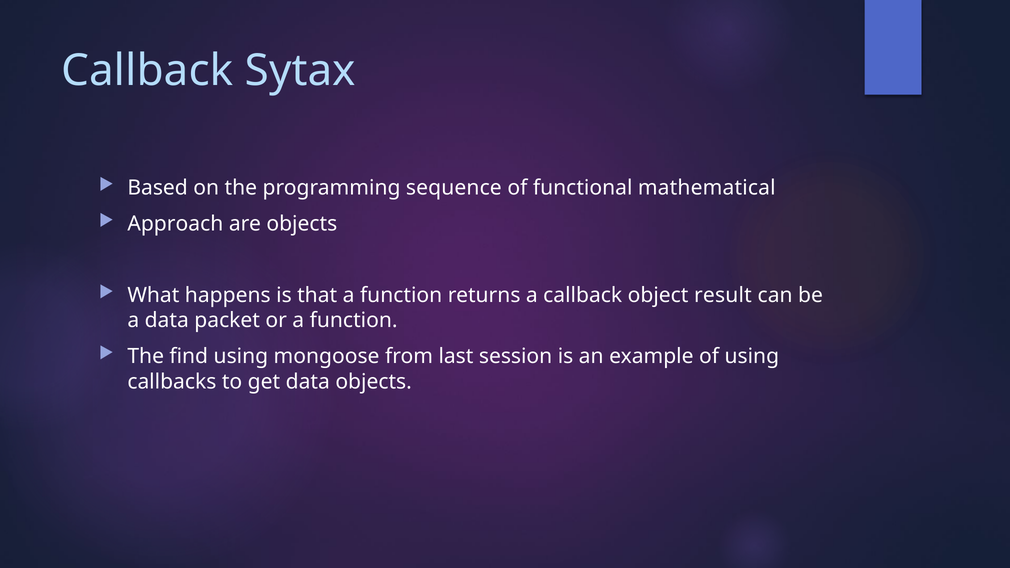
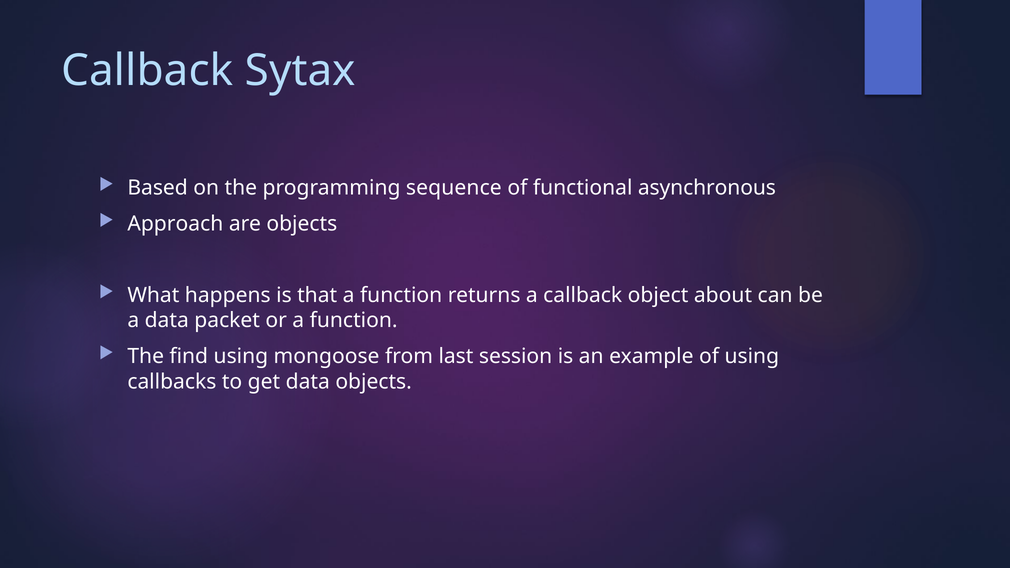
mathematical: mathematical -> asynchronous
result: result -> about
